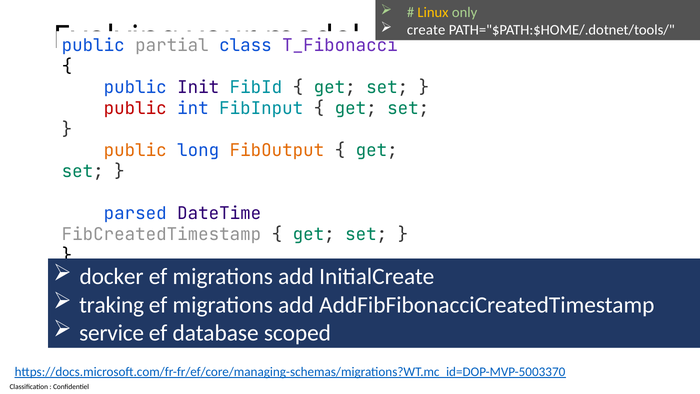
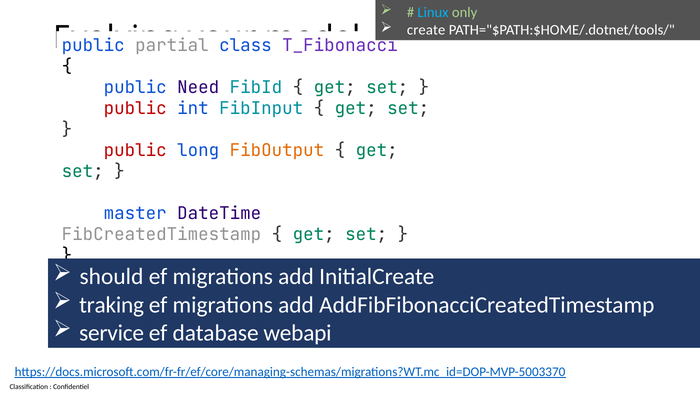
Linux colour: yellow -> light blue
Init: Init -> Need
public at (135, 151) colour: orange -> red
parsed: parsed -> master
docker: docker -> should
scoped: scoped -> webapi
